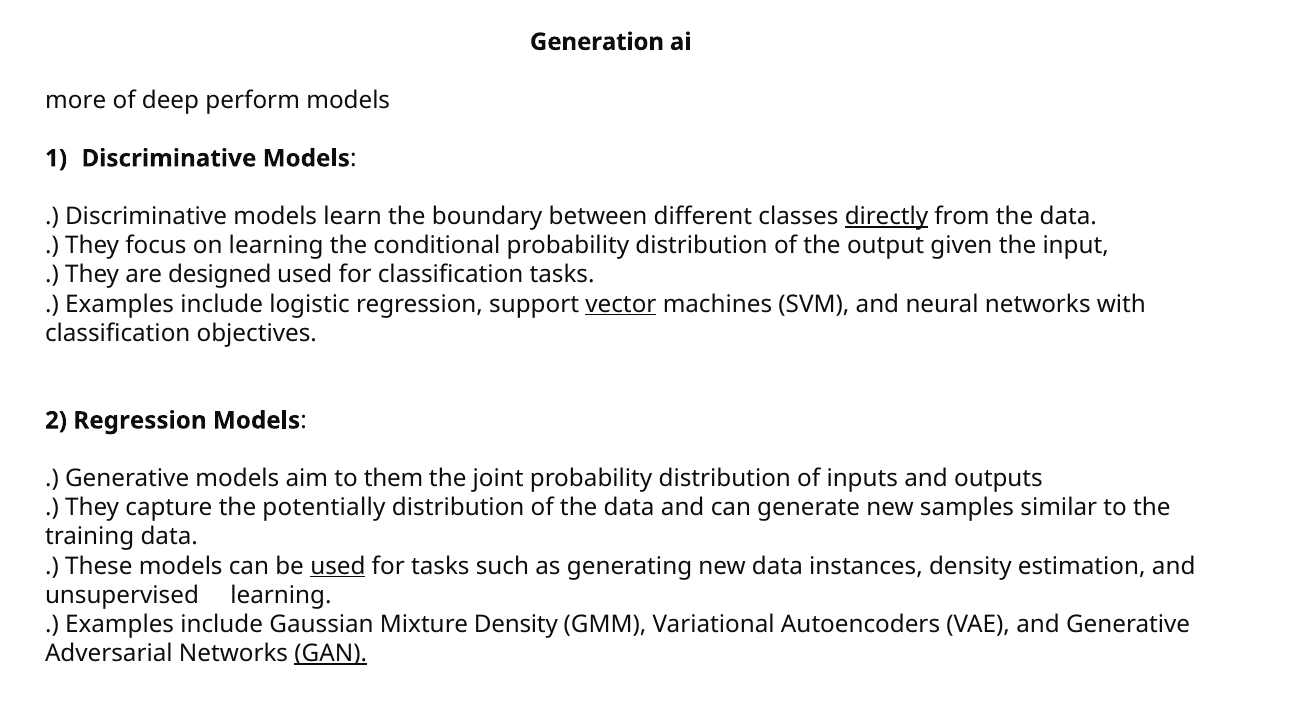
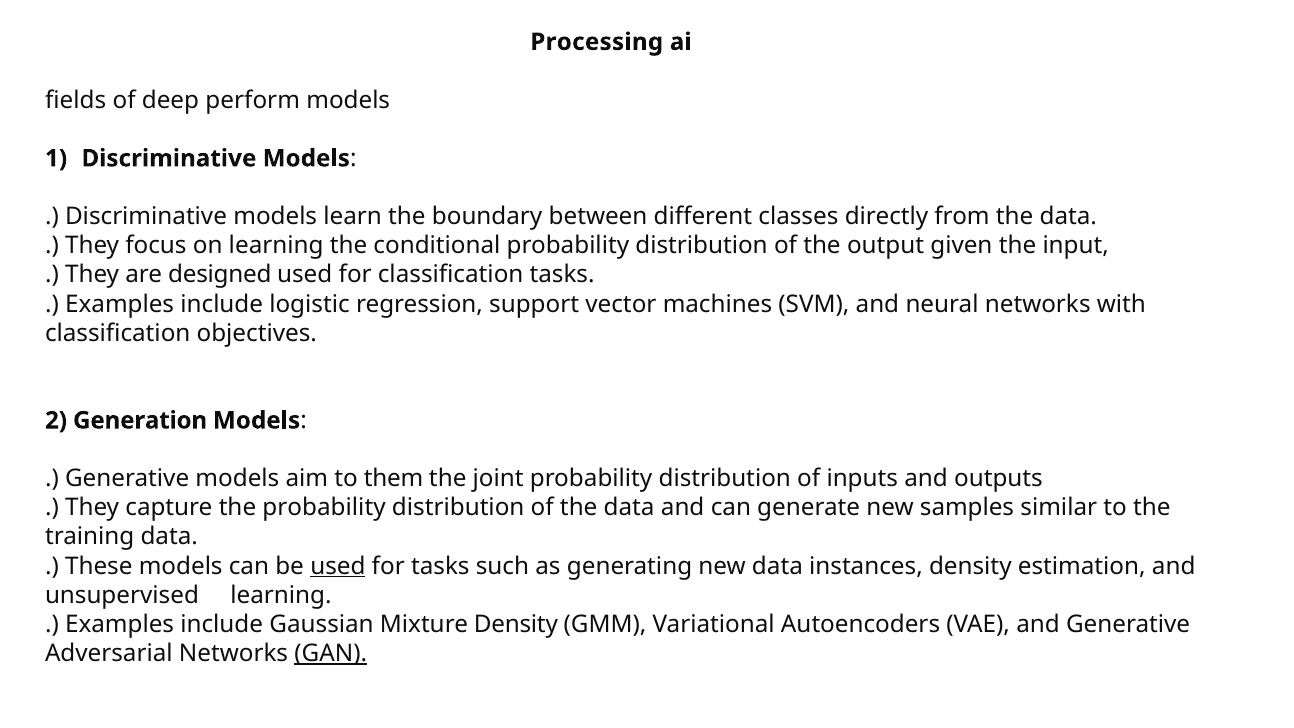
Generation: Generation -> Processing
more: more -> fields
directly underline: present -> none
vector underline: present -> none
2 Regression: Regression -> Generation
the potentially: potentially -> probability
